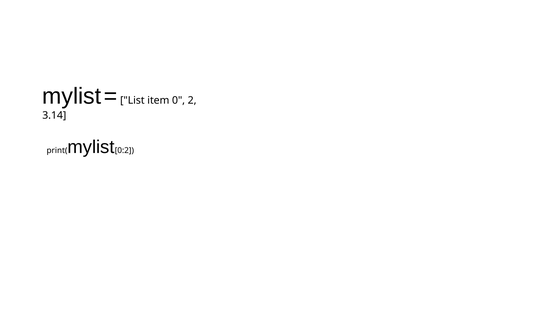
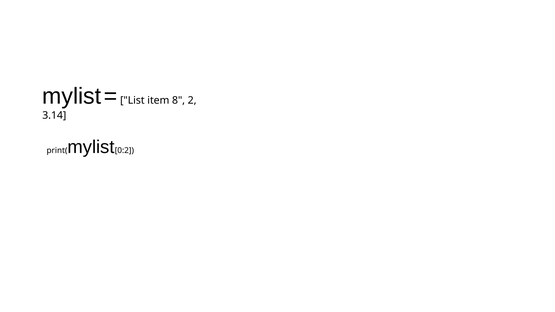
0: 0 -> 8
